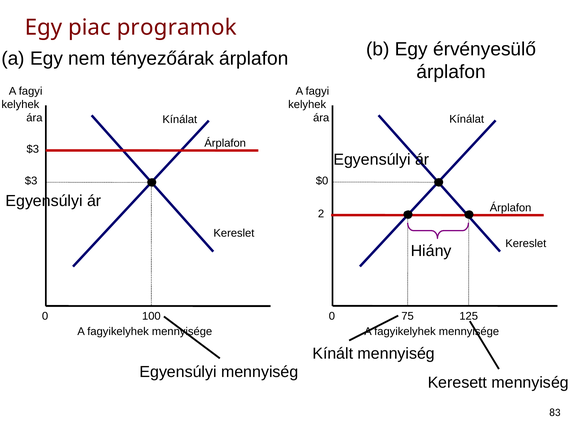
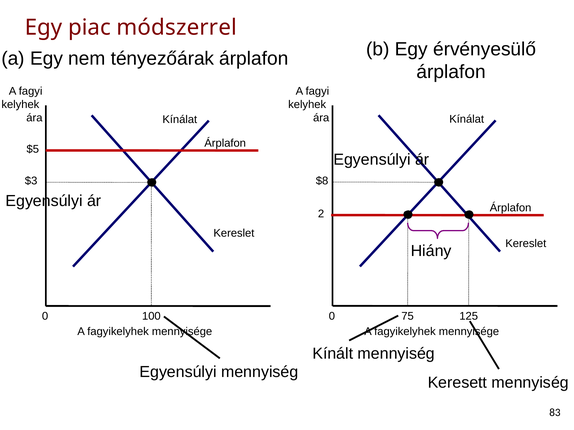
programok: programok -> módszerrel
$3 at (33, 149): $3 -> $5
$0: $0 -> $8
